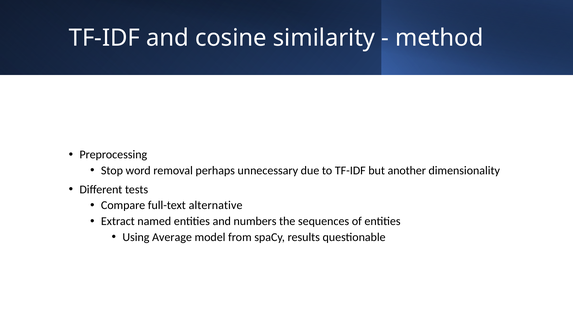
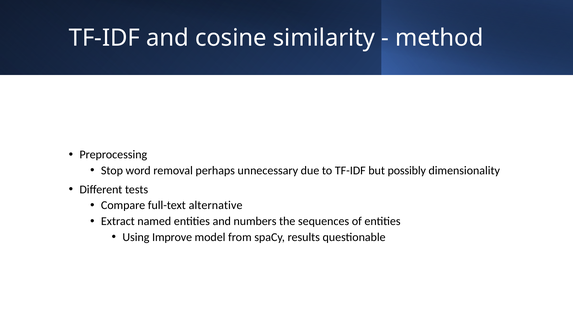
another: another -> possibly
Average: Average -> Improve
